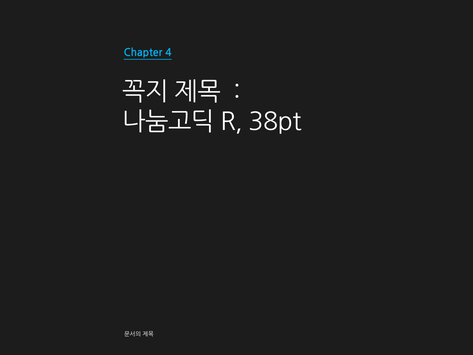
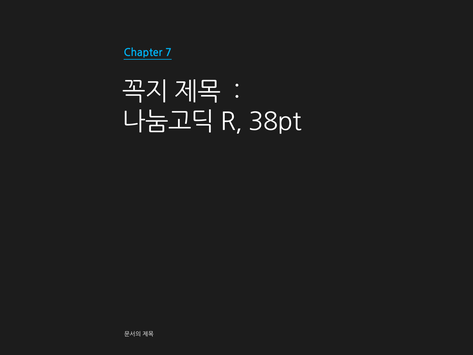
4: 4 -> 7
